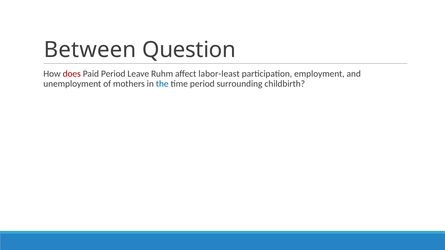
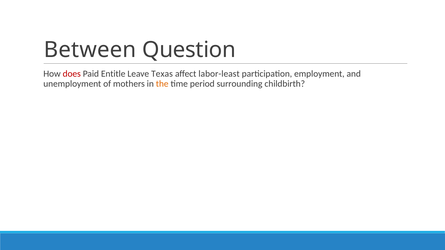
Paid Period: Period -> Entitle
Ruhm: Ruhm -> Texas
the colour: blue -> orange
